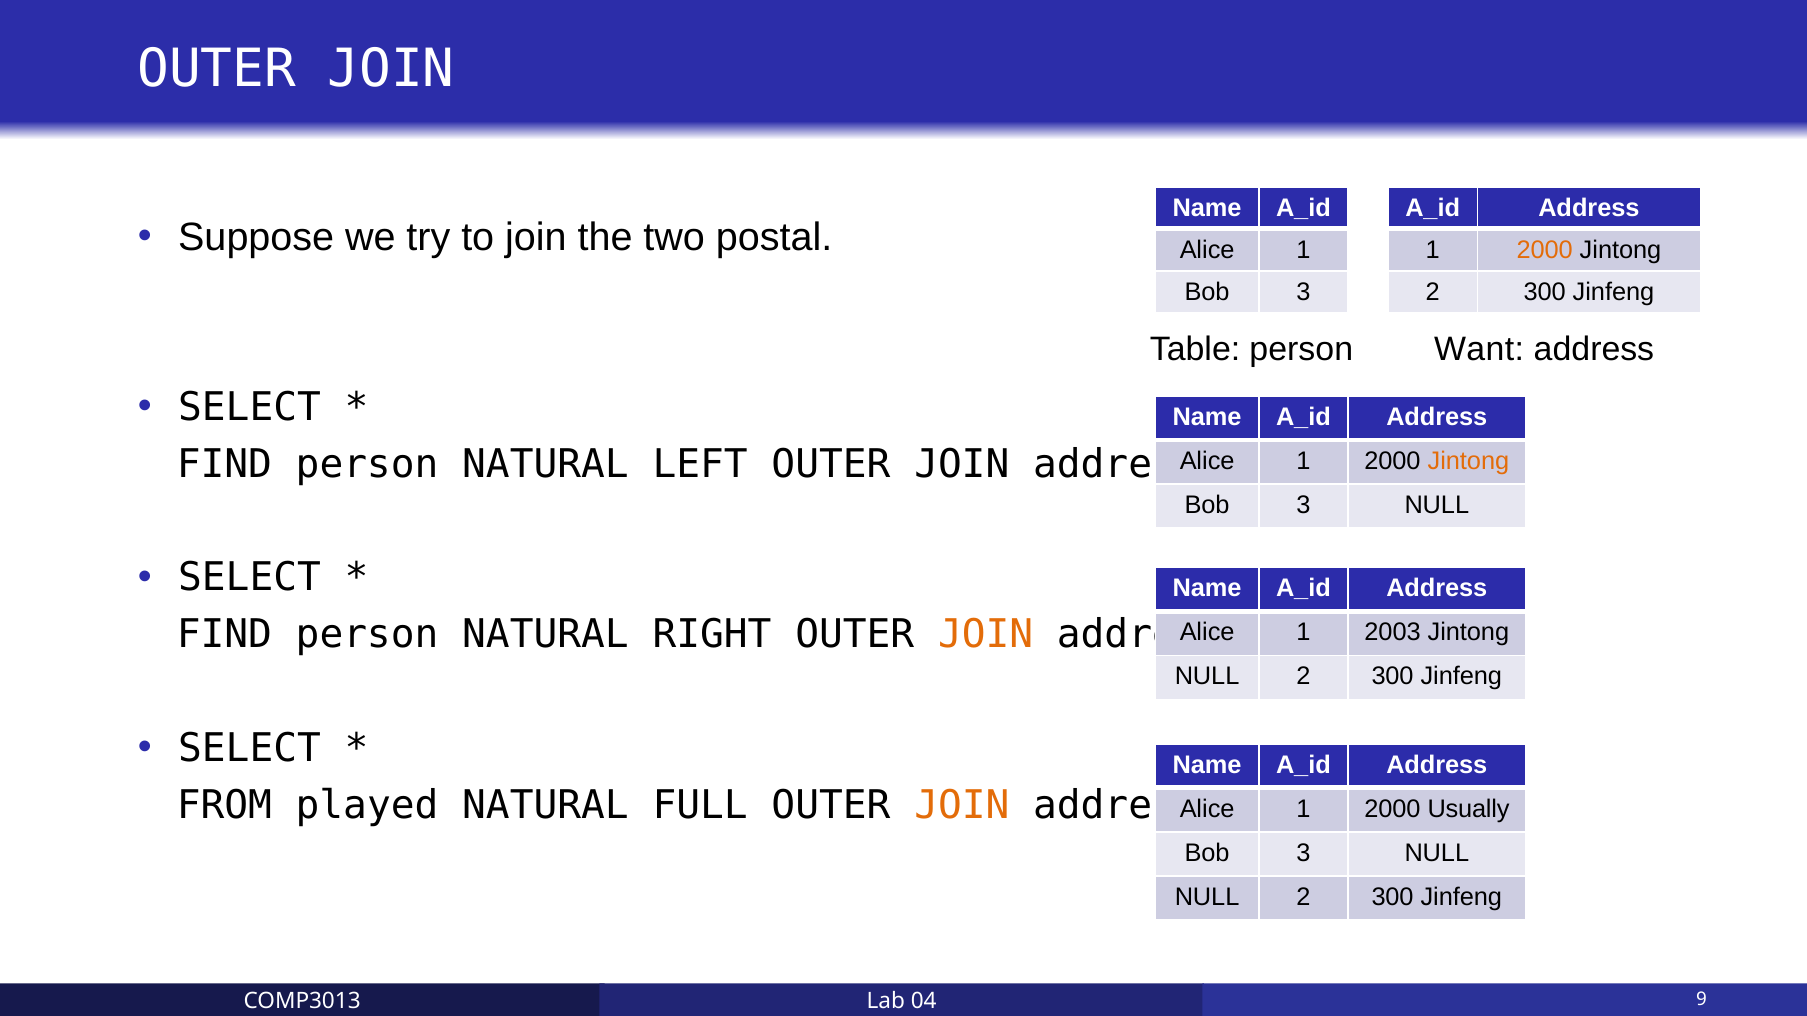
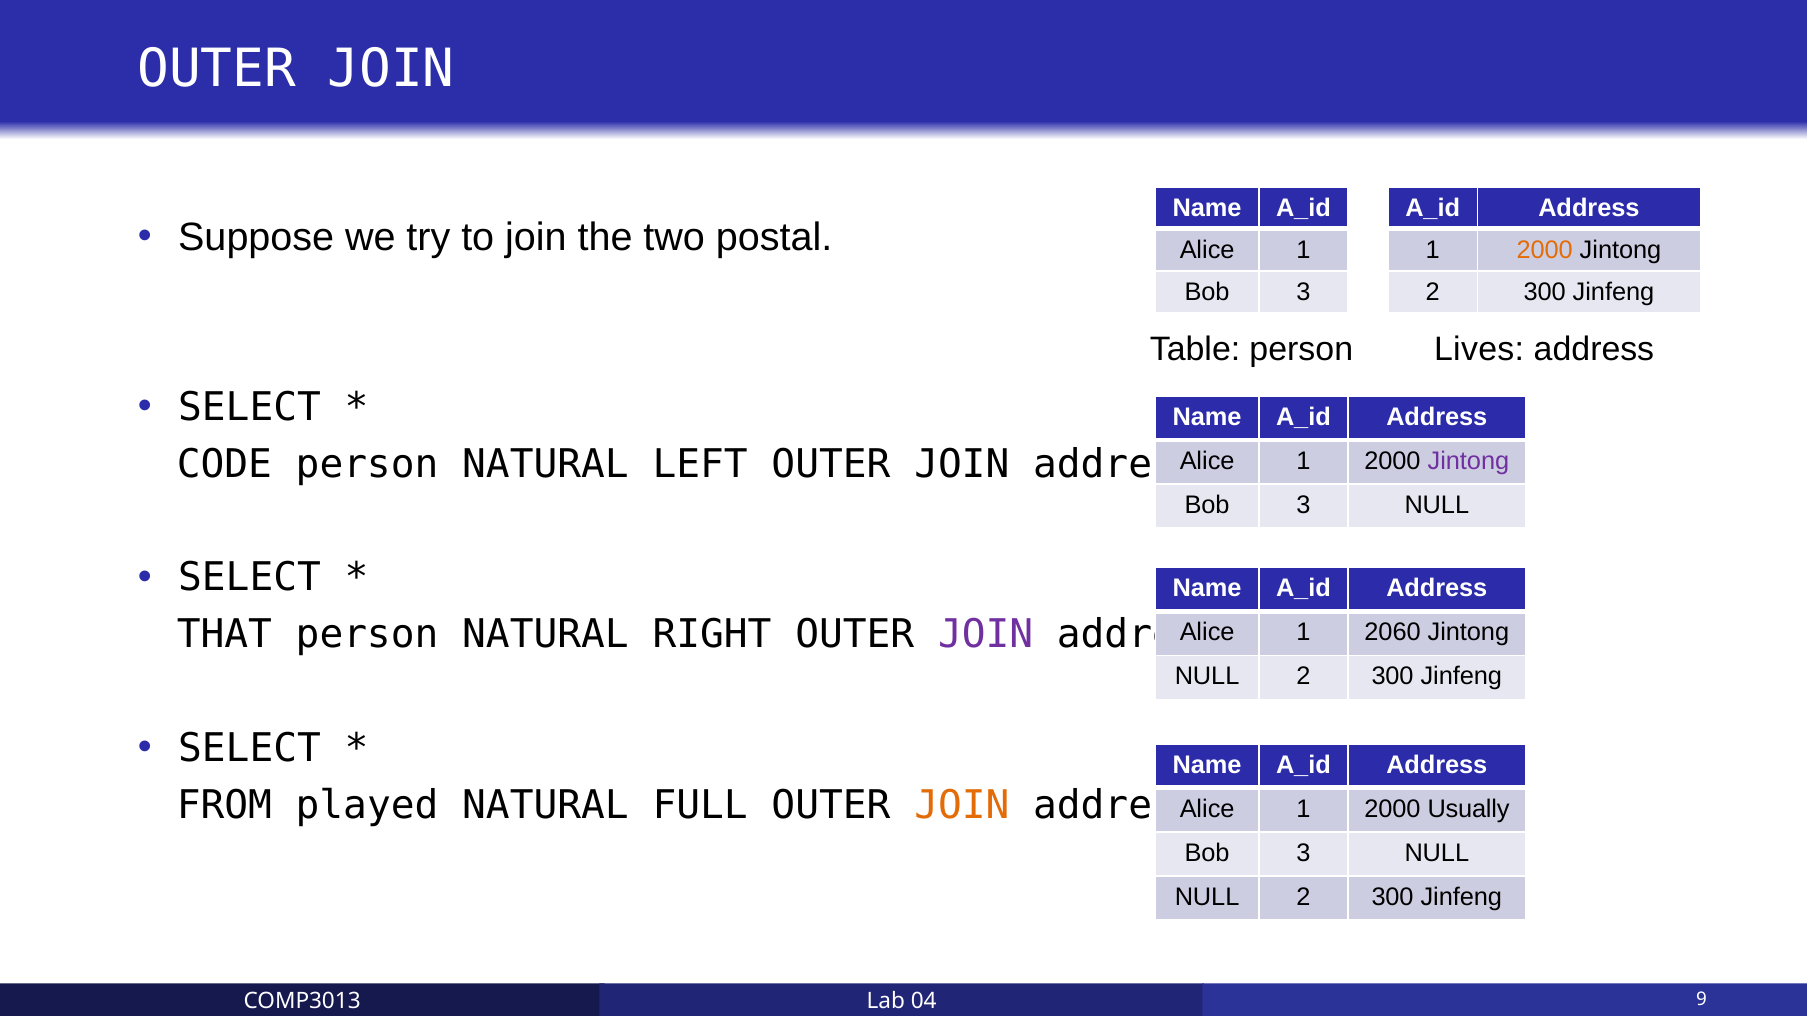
Want: Want -> Lives
FIND at (224, 464): FIND -> CODE
Jintong at (1468, 461) colour: orange -> purple
FIND at (224, 635): FIND -> THAT
JOIN at (986, 635) colour: orange -> purple
2003: 2003 -> 2060
